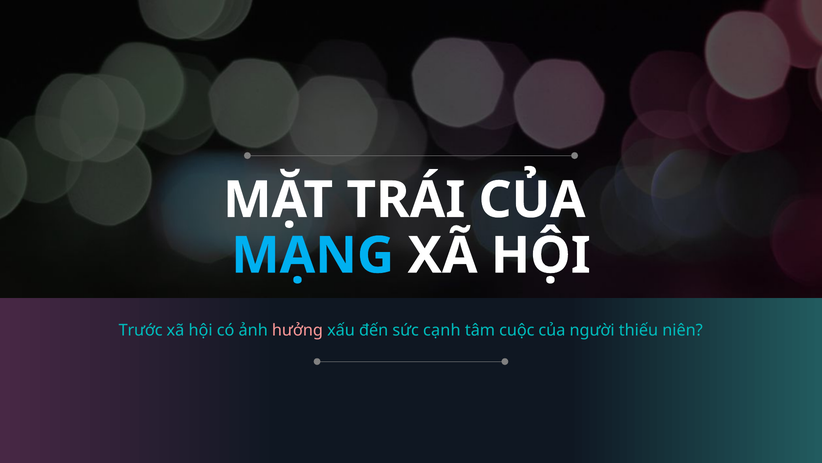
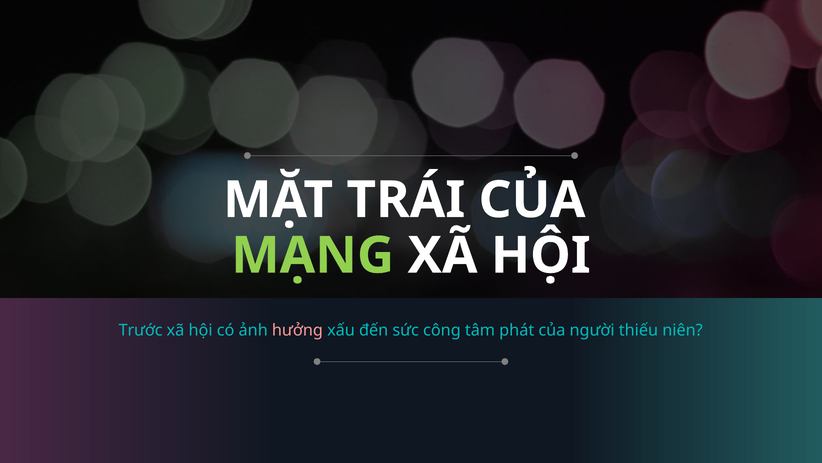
MẠNG colour: light blue -> light green
cạnh: cạnh -> công
cuộc: cuộc -> phát
